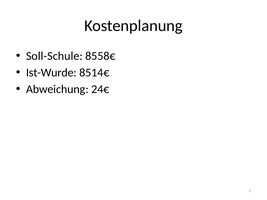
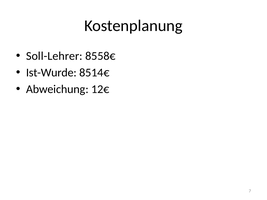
Soll-Schule: Soll-Schule -> Soll-Lehrer
24€: 24€ -> 12€
